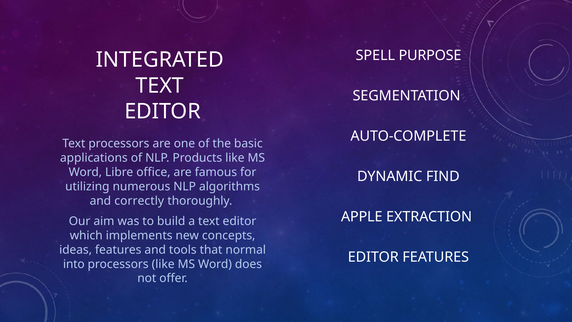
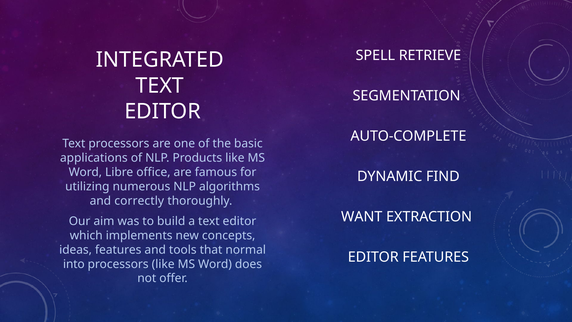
PURPOSE: PURPOSE -> RETRIEVE
APPLE: APPLE -> WANT
